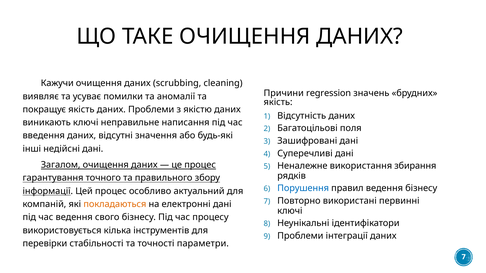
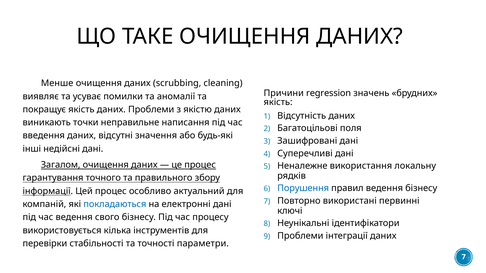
Кажучи: Кажучи -> Менше
виникають ключі: ключі -> точки
збирання: збирання -> локальну
покладаються colour: orange -> blue
